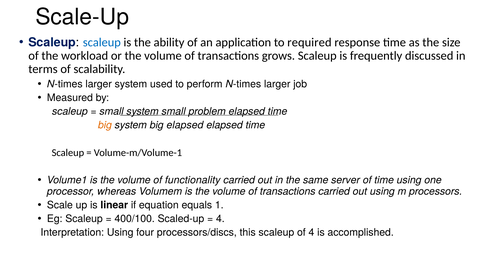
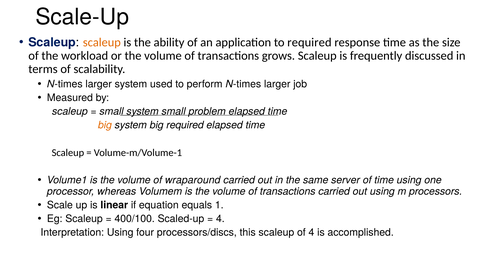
scaleup at (102, 42) colour: blue -> orange
big elapsed: elapsed -> required
functionality: functionality -> wraparound
